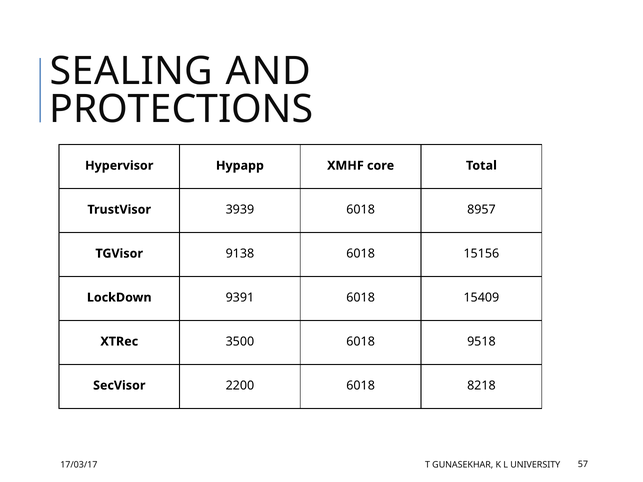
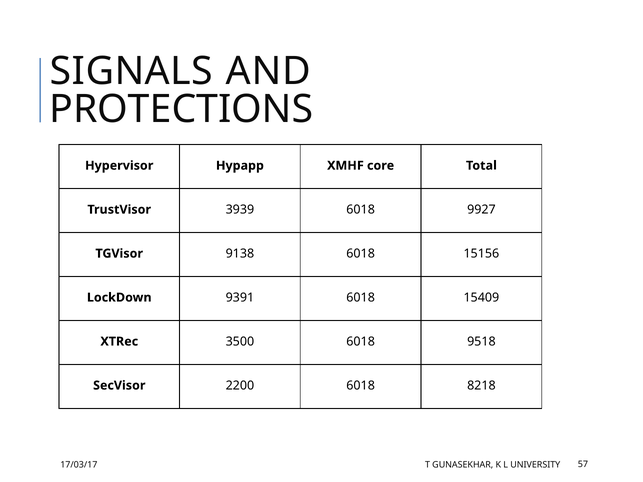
SEALING: SEALING -> SIGNALS
8957: 8957 -> 9927
